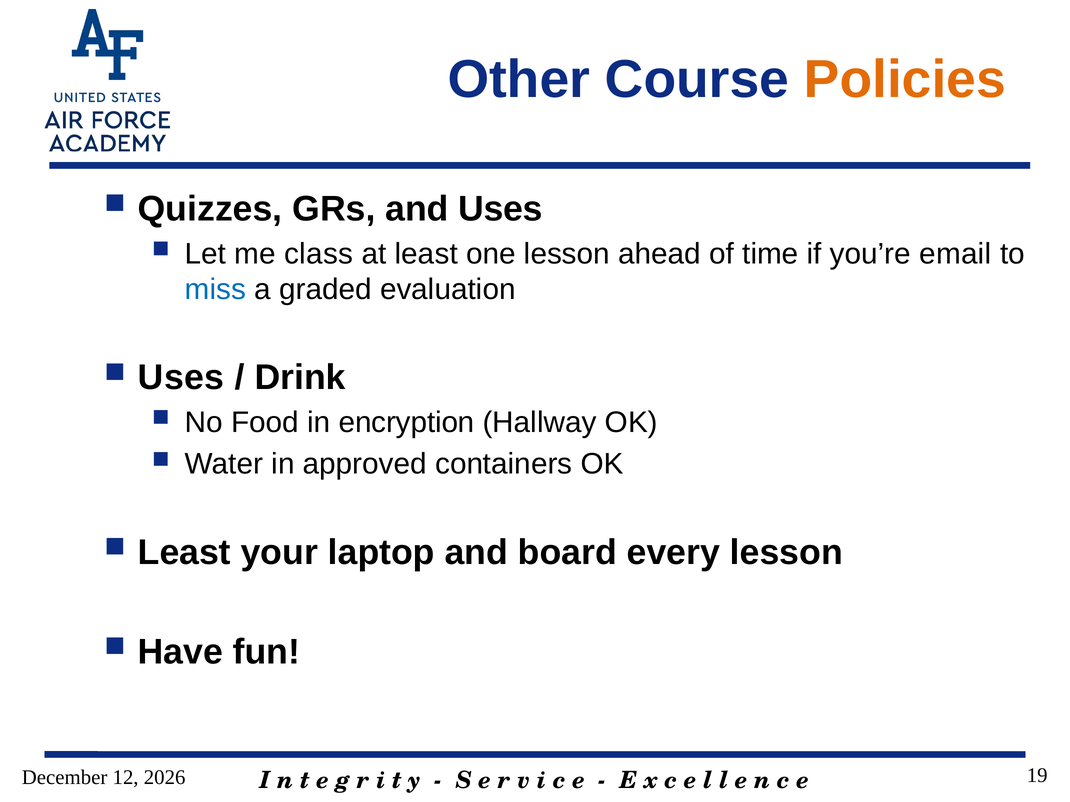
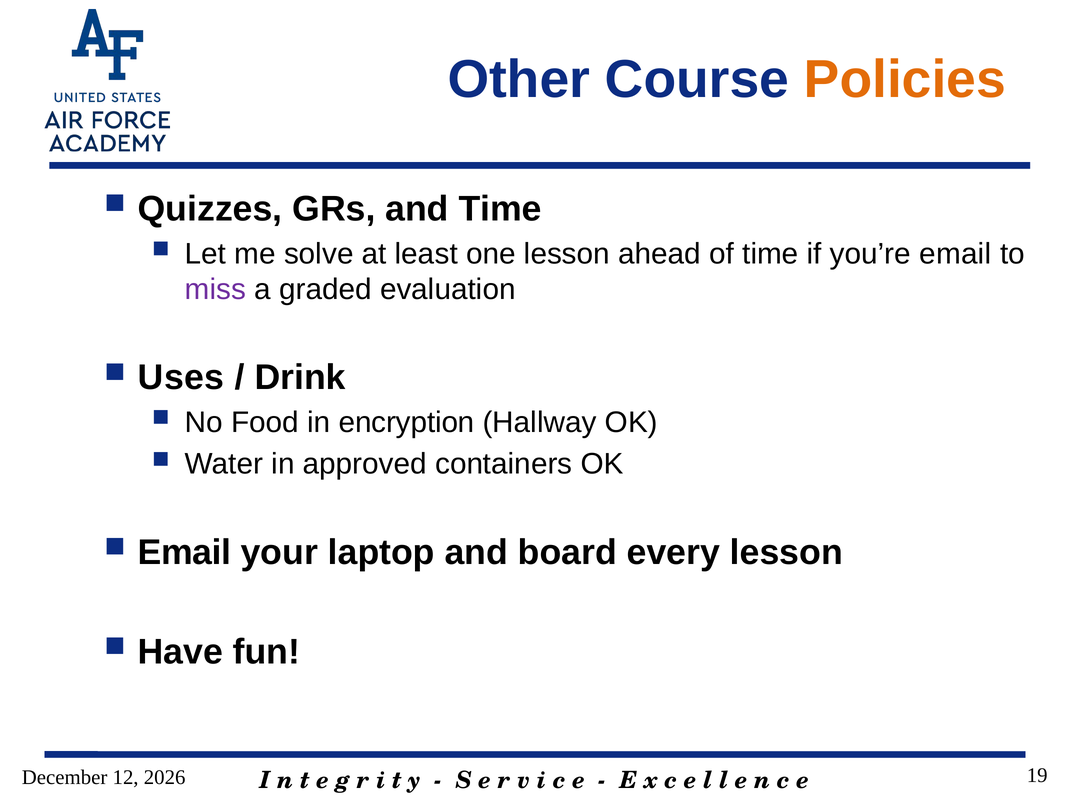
and Uses: Uses -> Time
class: class -> solve
miss colour: blue -> purple
Least at (184, 553): Least -> Email
